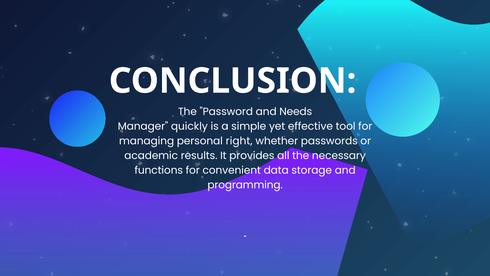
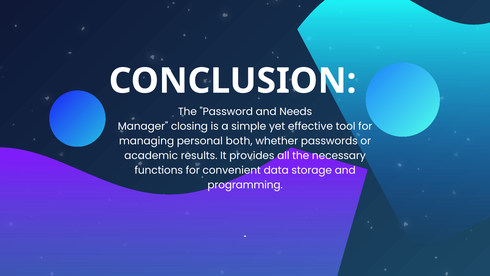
quickly: quickly -> closing
right: right -> both
